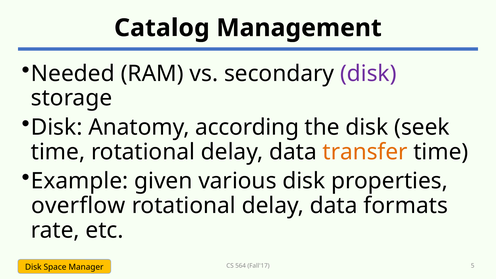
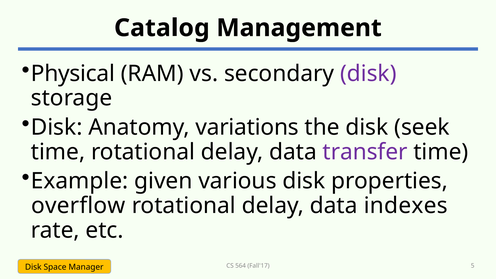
Needed: Needed -> Physical
according: according -> variations
transfer colour: orange -> purple
formats: formats -> indexes
